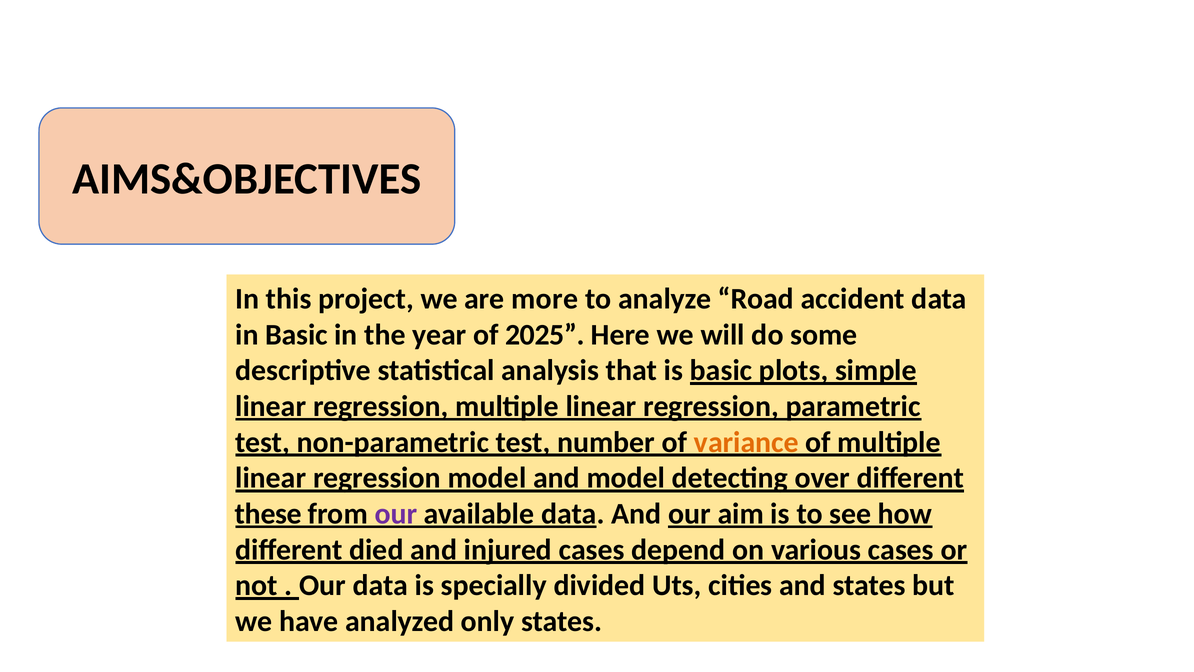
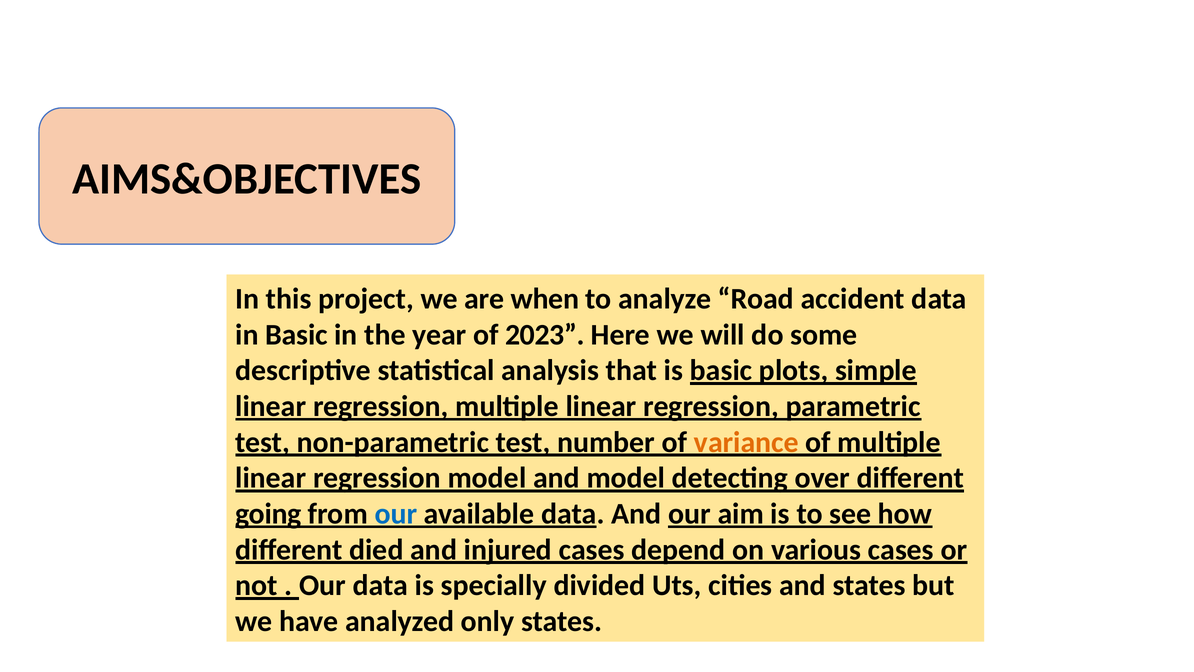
more: more -> when
2025: 2025 -> 2023
these: these -> going
our at (396, 514) colour: purple -> blue
